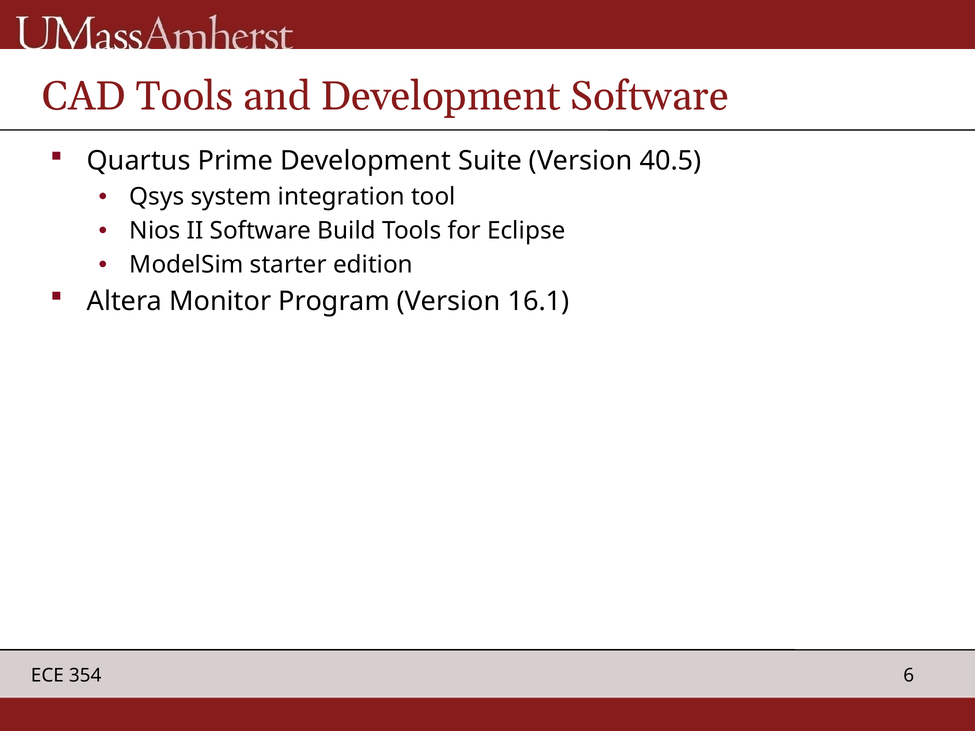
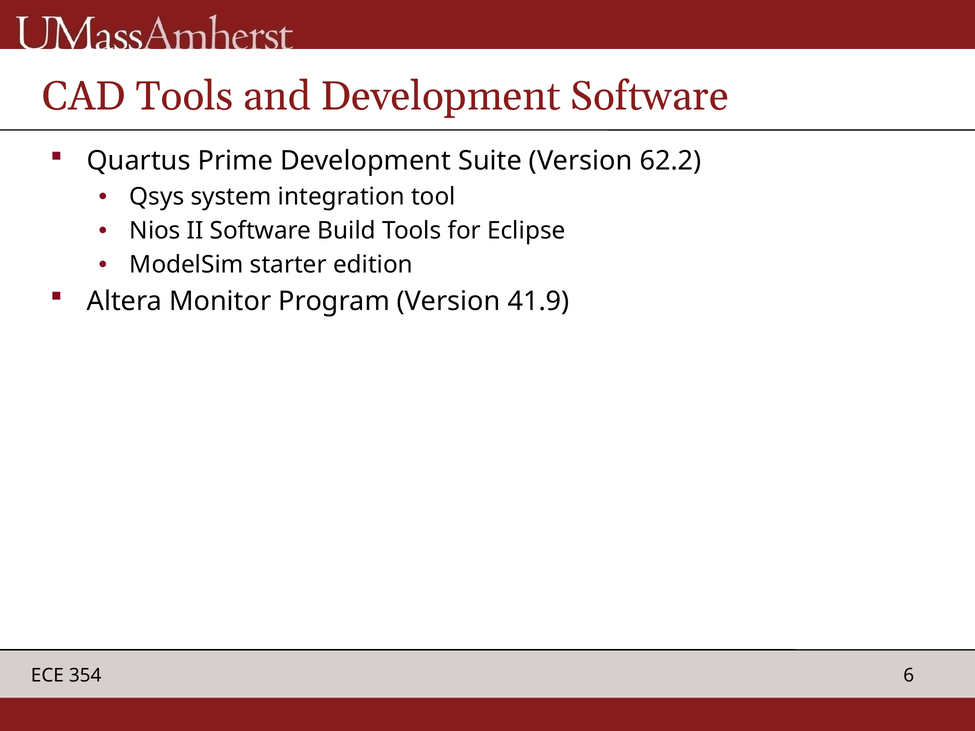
40.5: 40.5 -> 62.2
16.1: 16.1 -> 41.9
